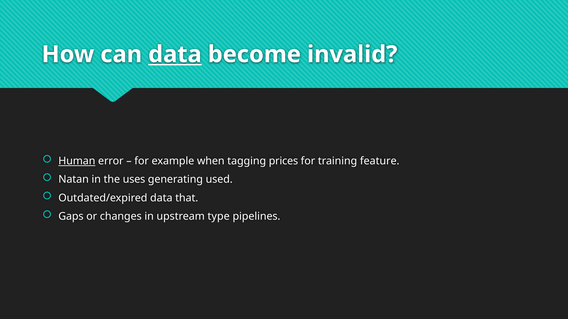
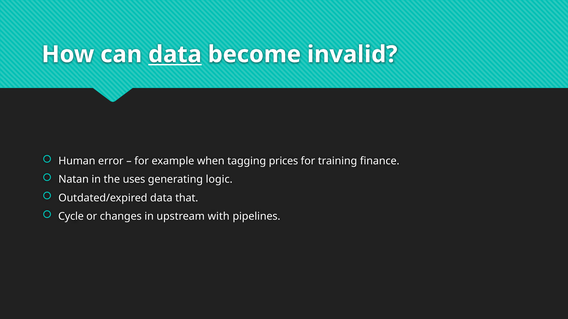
Human underline: present -> none
feature: feature -> finance
used: used -> logic
Gaps: Gaps -> Cycle
type: type -> with
